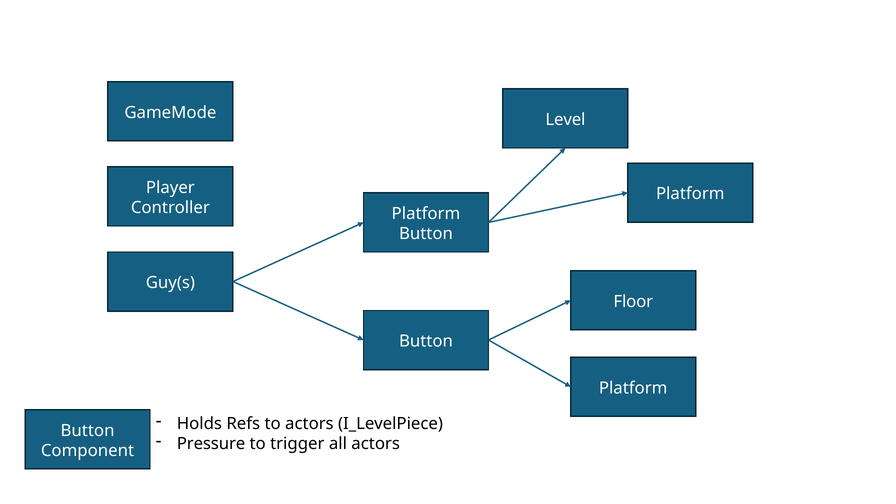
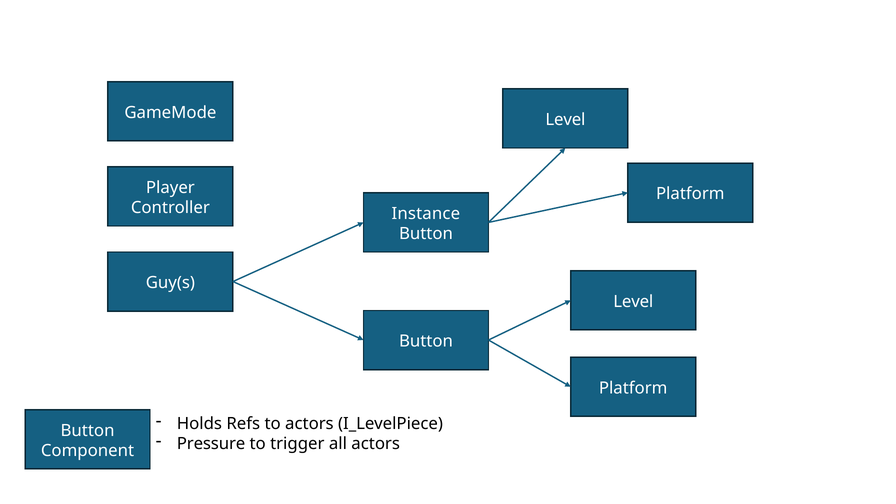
Platform at (426, 214): Platform -> Instance
Floor at (633, 302): Floor -> Level
